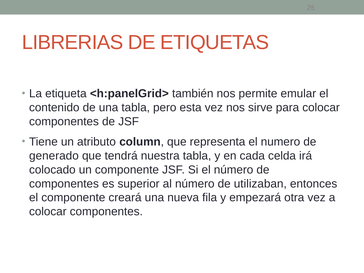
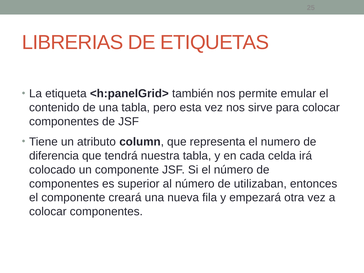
generado: generado -> diferencia
